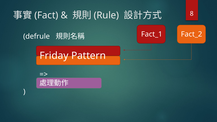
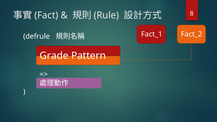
Friday: Friday -> Grade
